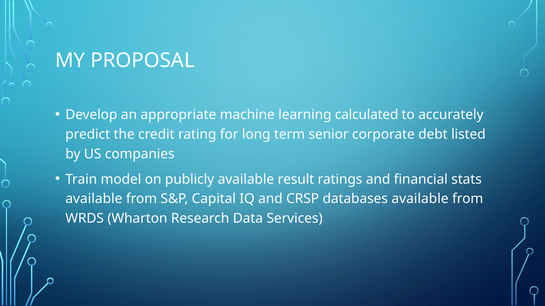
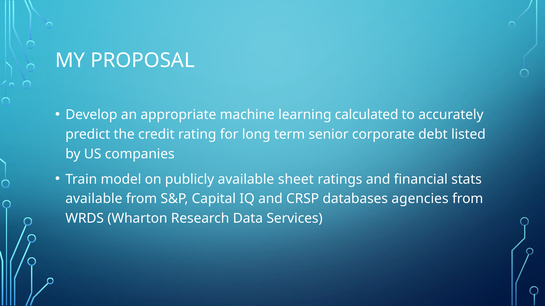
result: result -> sheet
databases available: available -> agencies
